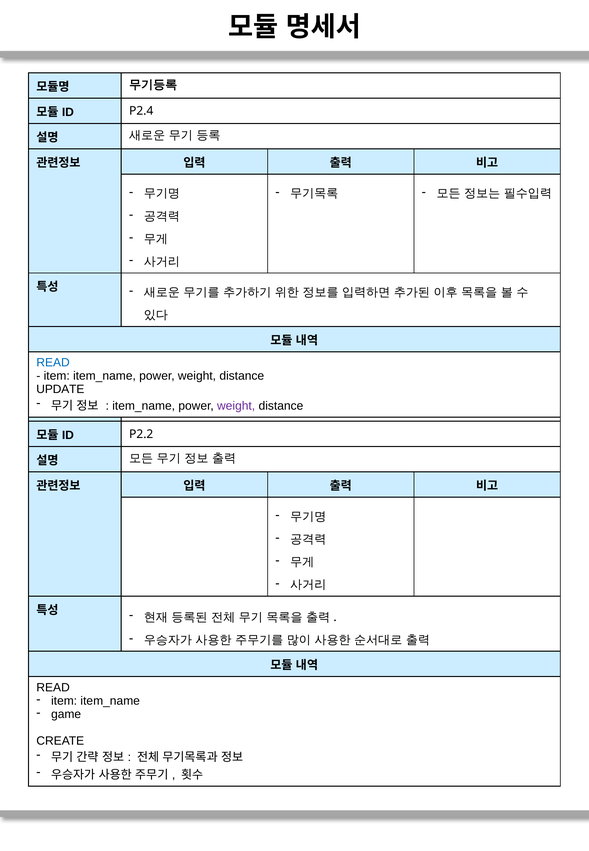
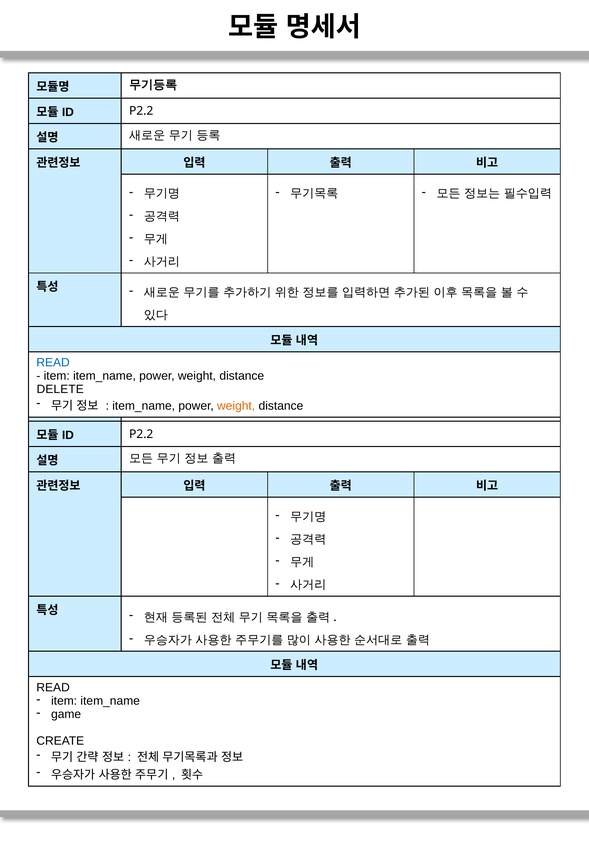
P2.4 at (141, 111): P2.4 -> P2.2
UPDATE: UPDATE -> DELETE
weight at (236, 406) colour: purple -> orange
